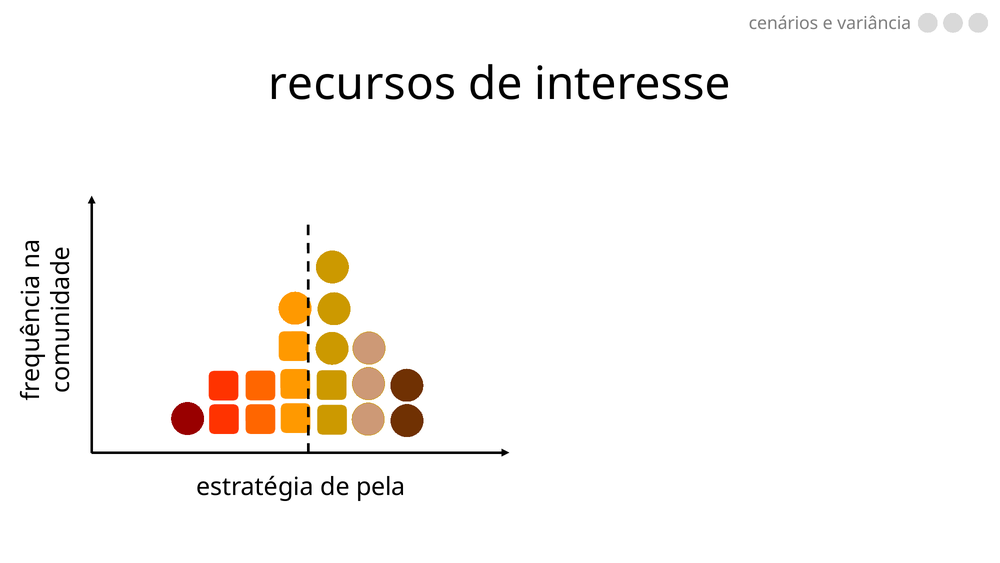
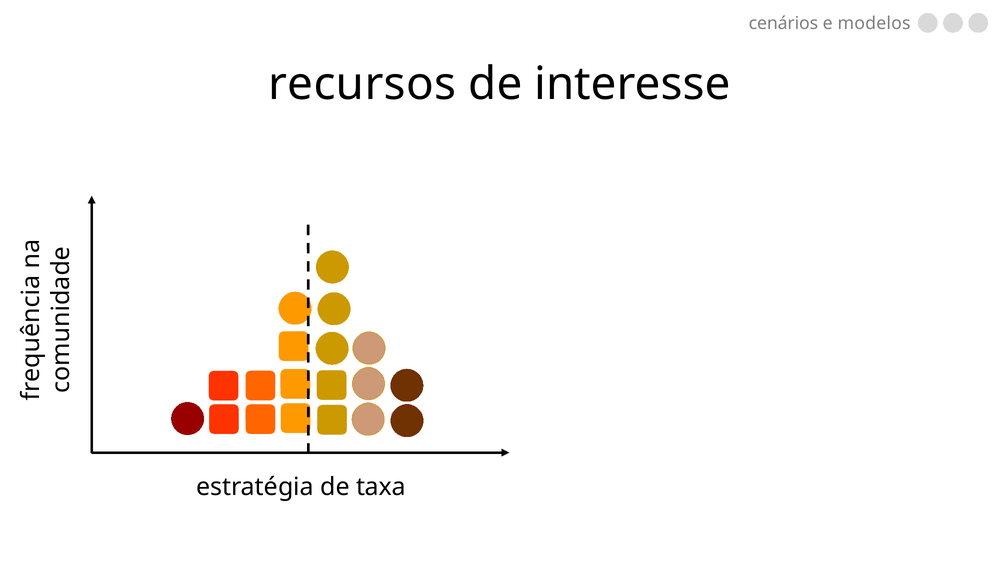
variância: variância -> modelos
pela: pela -> taxa
